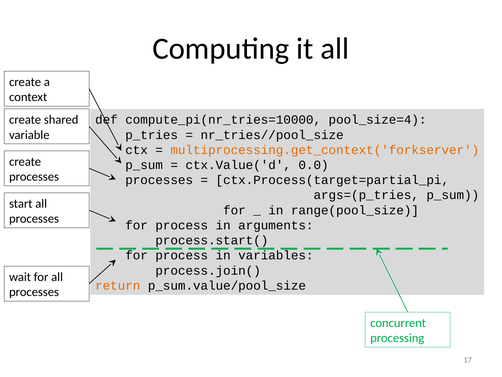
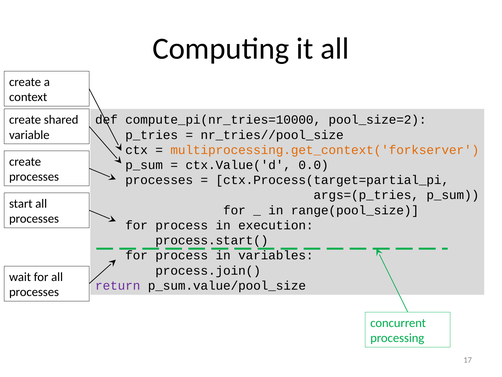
pool_size=4: pool_size=4 -> pool_size=2
arguments: arguments -> execution
return colour: orange -> purple
